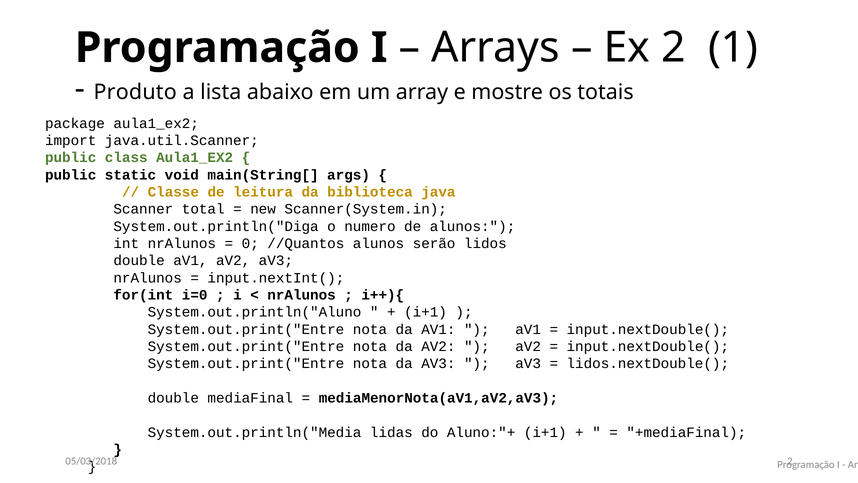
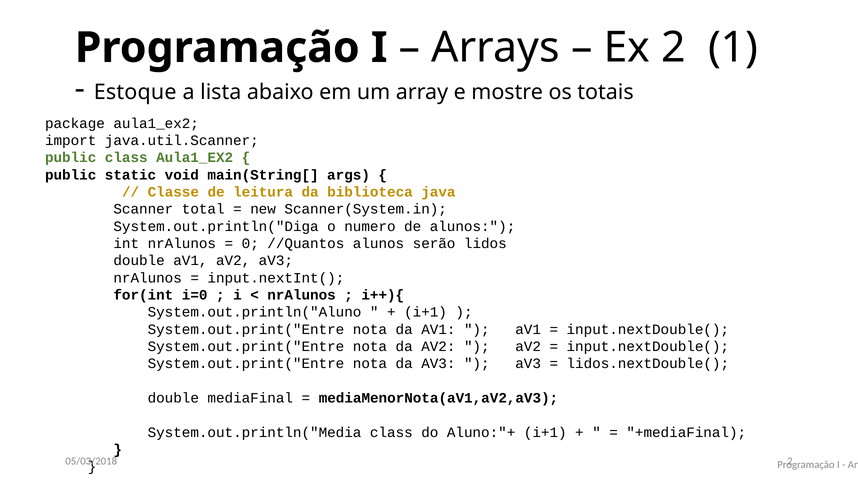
Produto: Produto -> Estoque
System.out.println("Media lidas: lidas -> class
